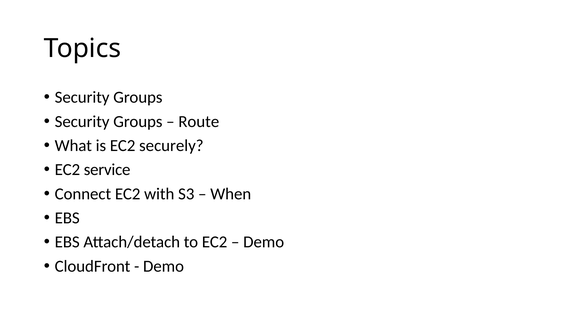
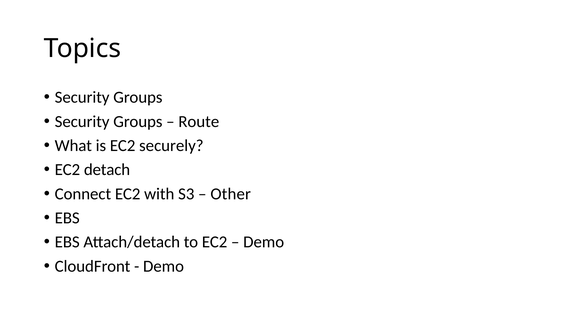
service: service -> detach
When: When -> Other
